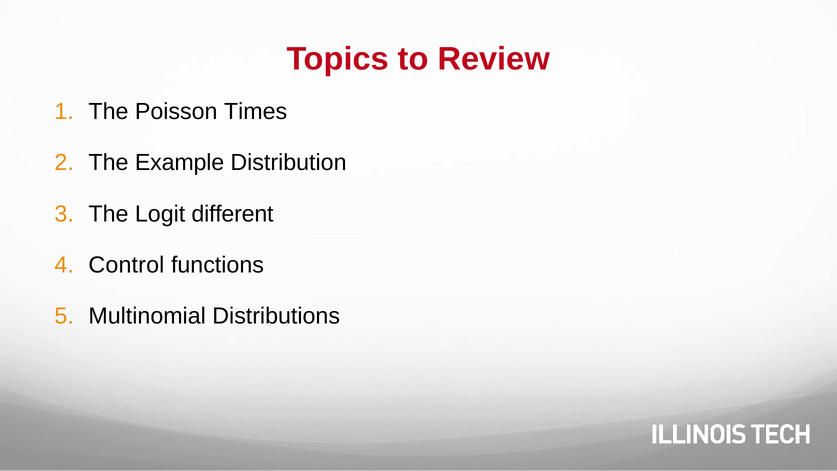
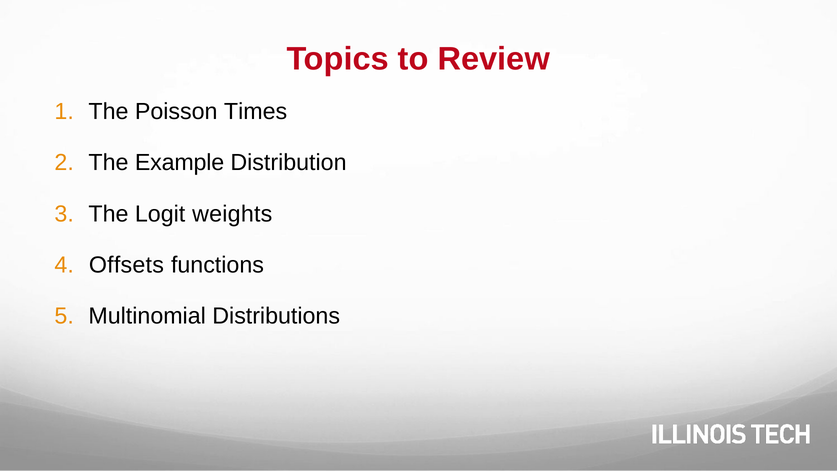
different: different -> weights
Control: Control -> Offsets
